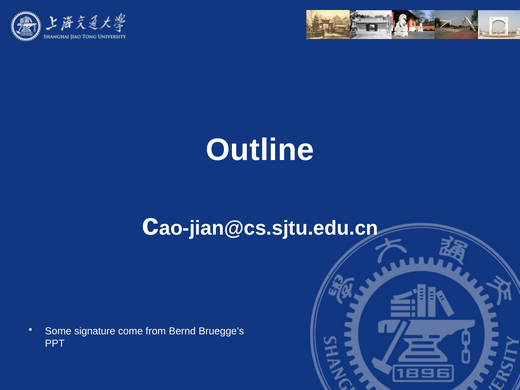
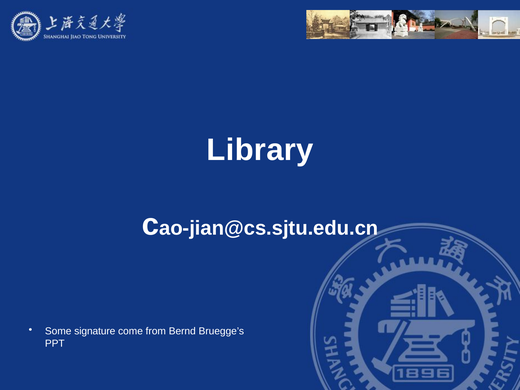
Outline: Outline -> Library
